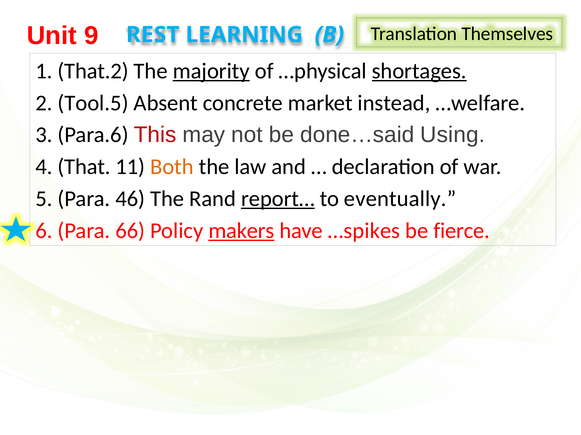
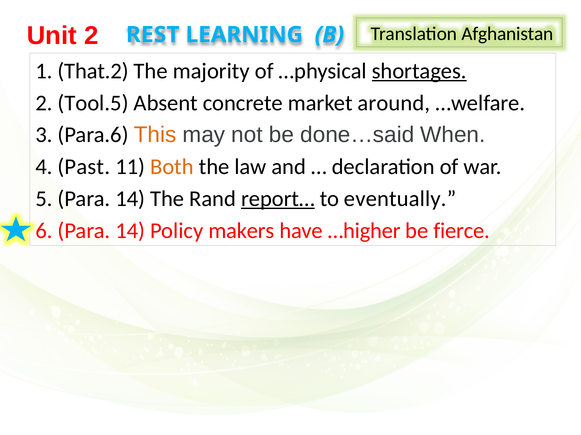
Unit 9: 9 -> 2
Themselves: Themselves -> Afghanistan
majority underline: present -> none
instead: instead -> around
This colour: red -> orange
Using: Using -> When
That: That -> Past
5 Para 46: 46 -> 14
66 at (130, 231): 66 -> 14
makers underline: present -> none
…spikes: …spikes -> …higher
